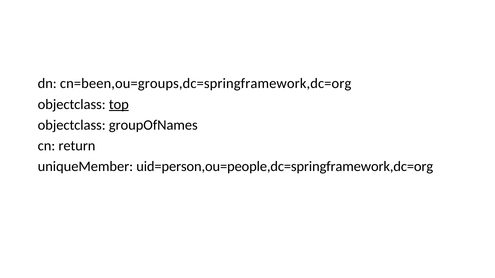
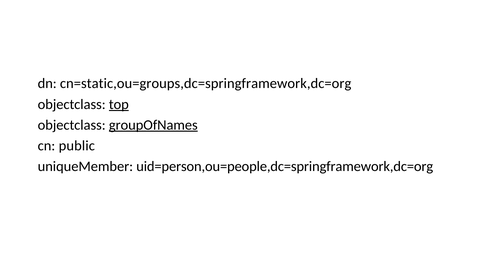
cn=been,ou=groups,dc=springframework,dc=org: cn=been,ou=groups,dc=springframework,dc=org -> cn=static,ou=groups,dc=springframework,dc=org
groupOfNames underline: none -> present
return: return -> public
